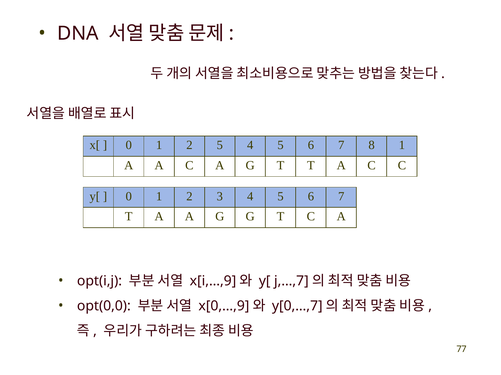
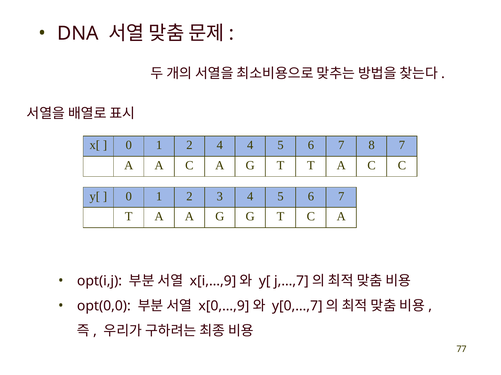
2 5: 5 -> 4
8 1: 1 -> 7
